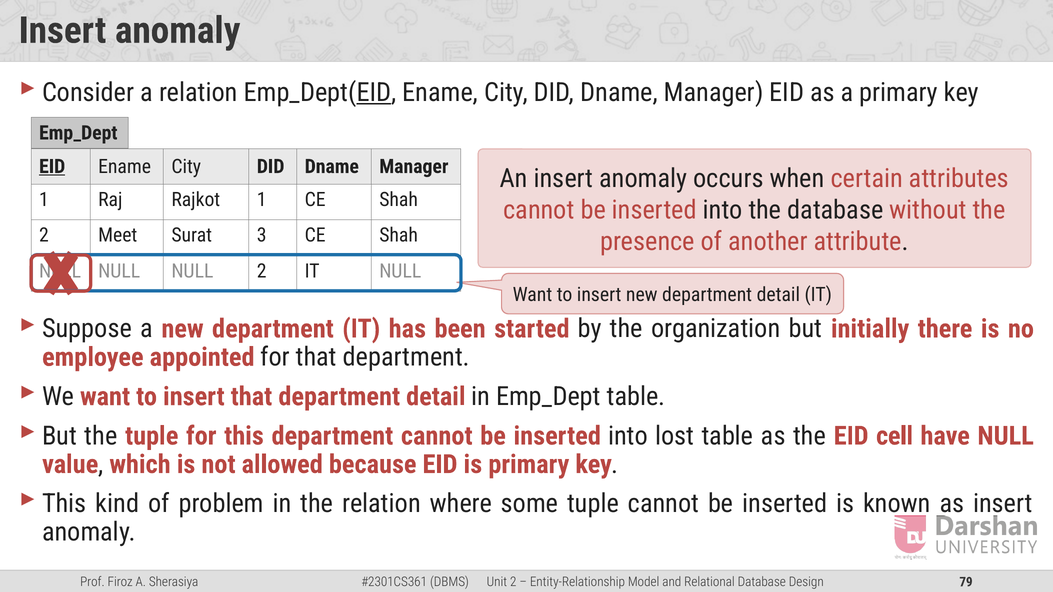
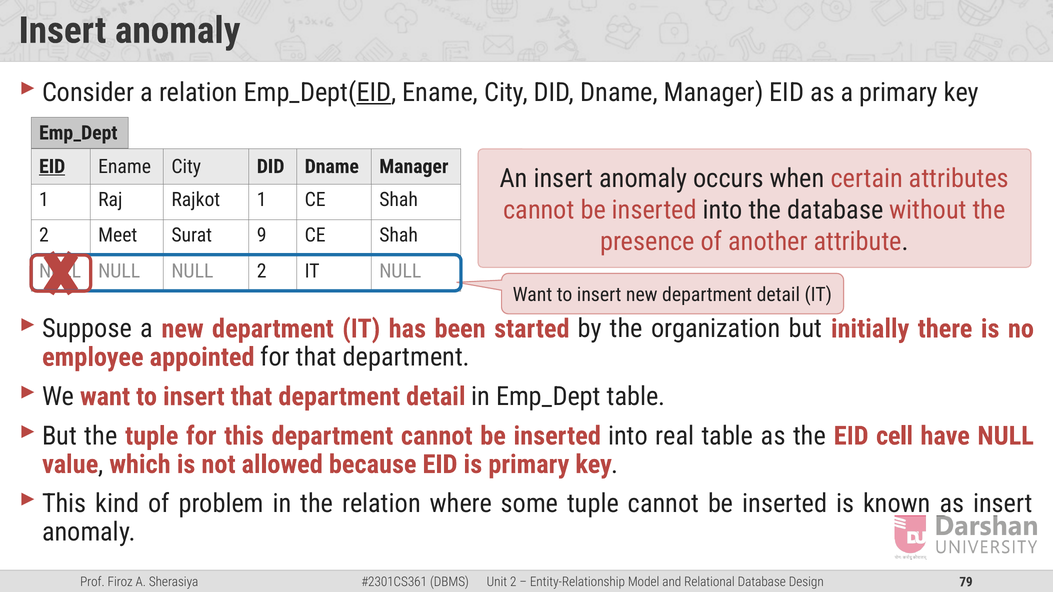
3: 3 -> 9
lost: lost -> real
